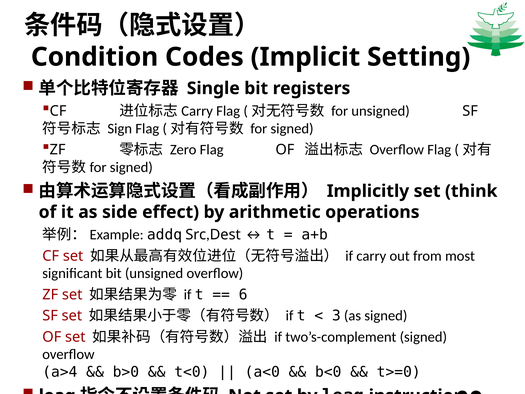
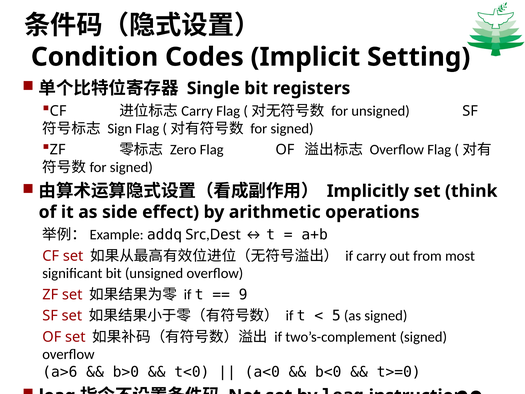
6: 6 -> 9
3: 3 -> 5
a>4: a>4 -> a>6
